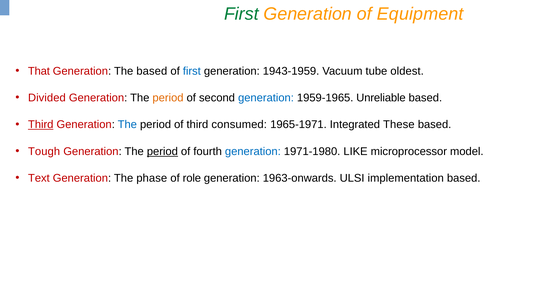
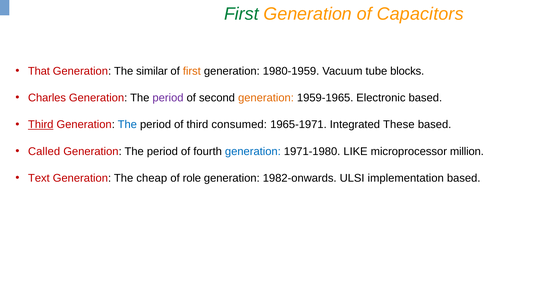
Equipment: Equipment -> Capacitors
The based: based -> similar
first at (192, 71) colour: blue -> orange
1943-1959: 1943-1959 -> 1980-1959
oldest: oldest -> blocks
Divided: Divided -> Charles
period at (168, 98) colour: orange -> purple
generation at (266, 98) colour: blue -> orange
Unreliable: Unreliable -> Electronic
Tough: Tough -> Called
period at (162, 151) underline: present -> none
model: model -> million
phase: phase -> cheap
1963-onwards: 1963-onwards -> 1982-onwards
